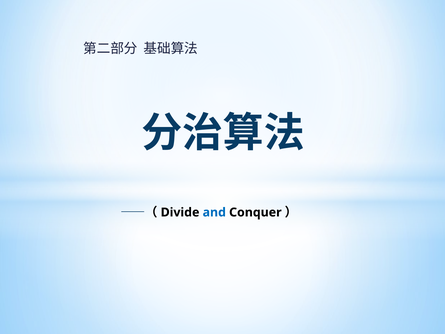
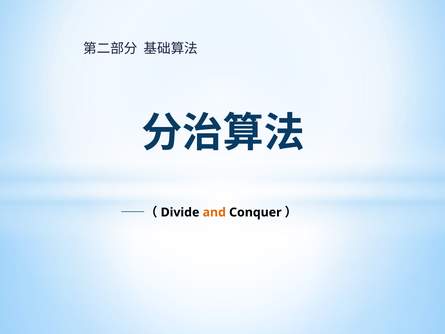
and colour: blue -> orange
